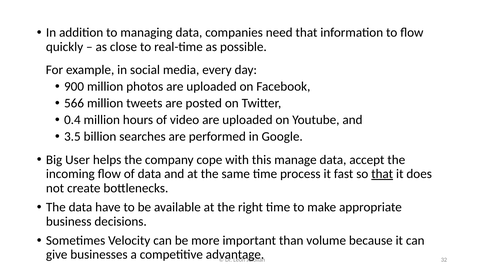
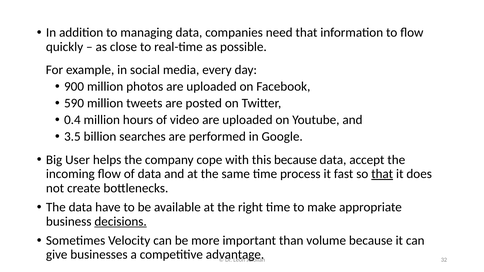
566: 566 -> 590
this manage: manage -> because
decisions underline: none -> present
